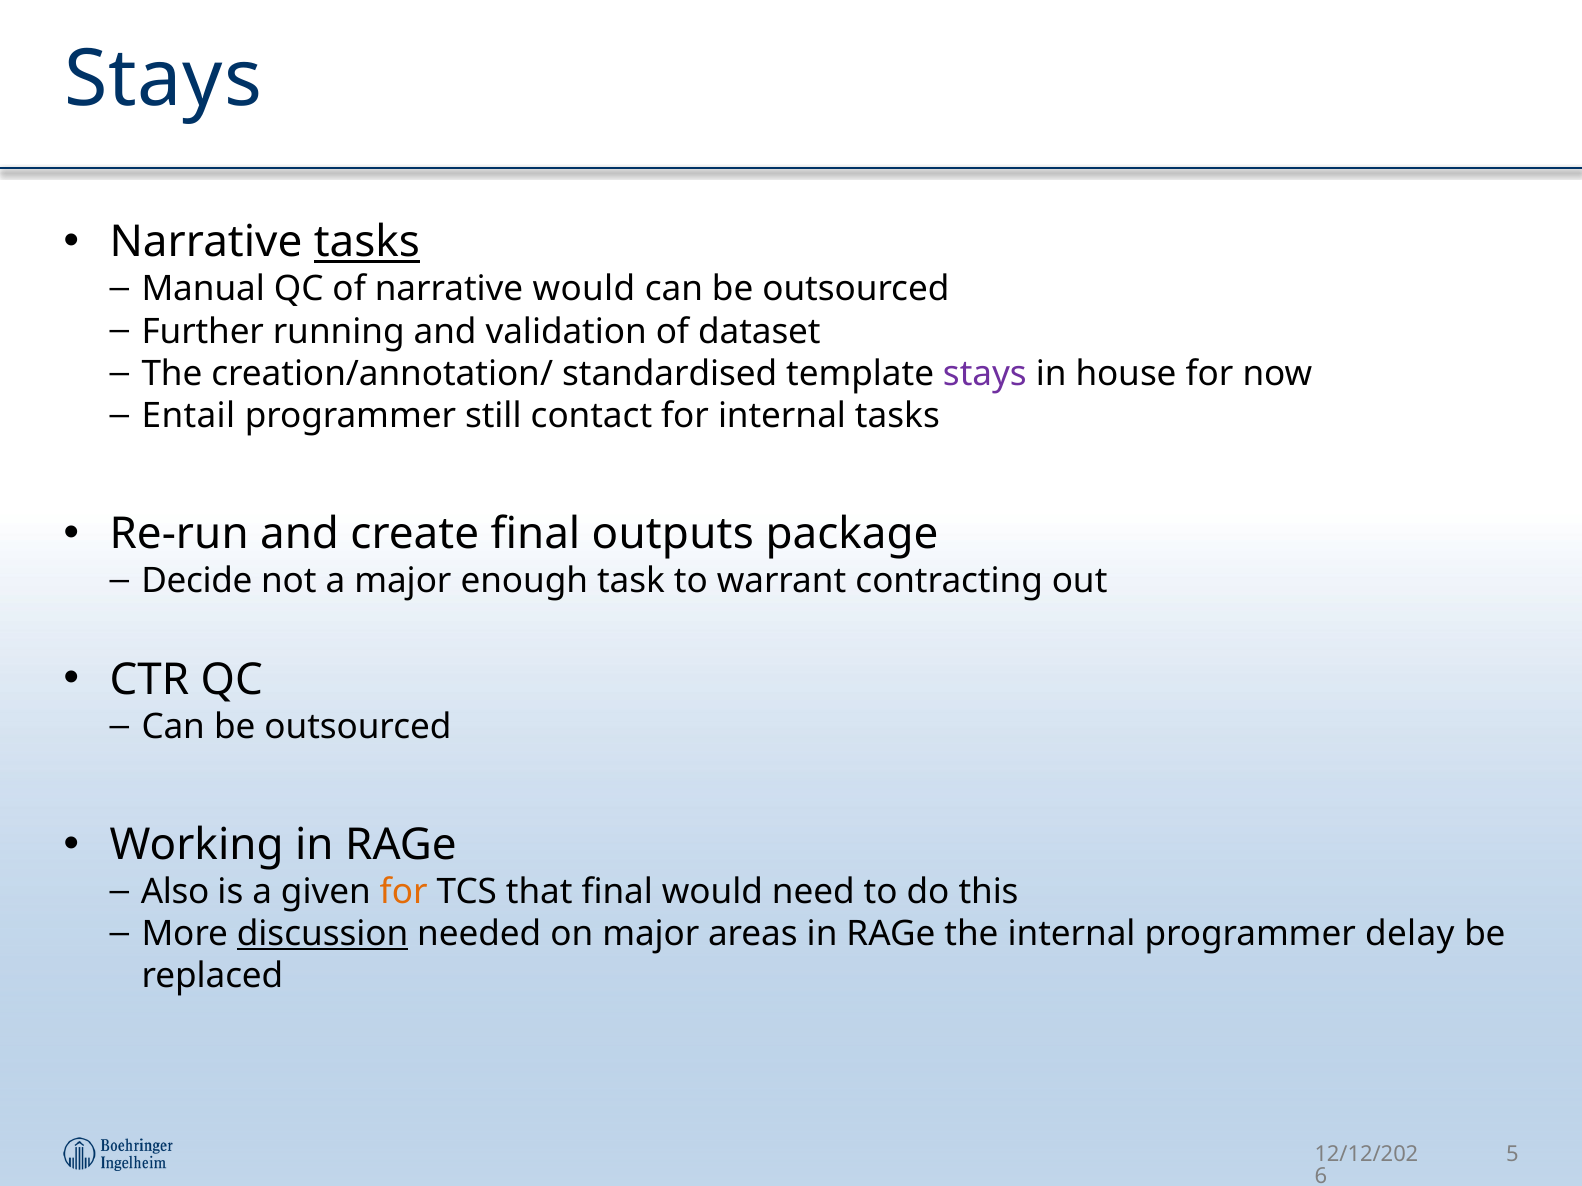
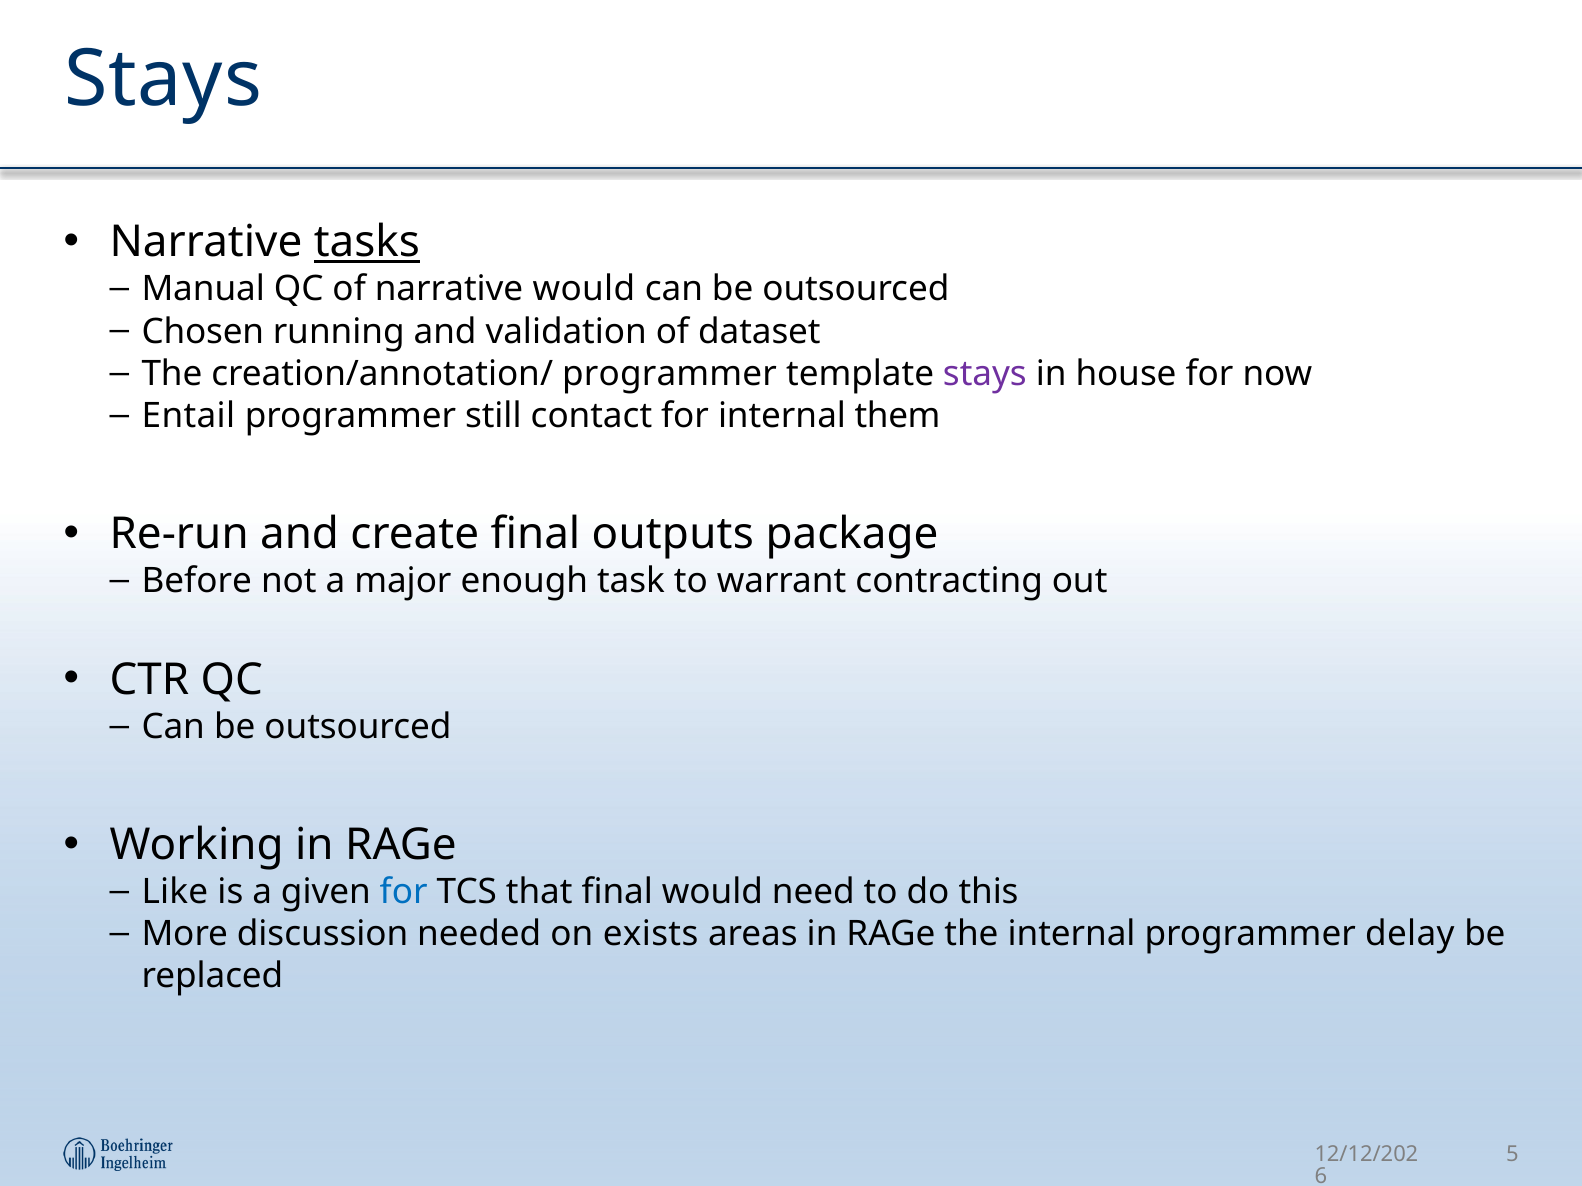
Further: Further -> Chosen
creation/annotation/ standardised: standardised -> programmer
internal tasks: tasks -> them
Decide: Decide -> Before
Also: Also -> Like
for at (404, 892) colour: orange -> blue
discussion underline: present -> none
on major: major -> exists
